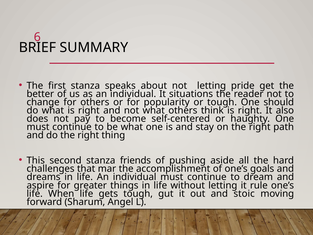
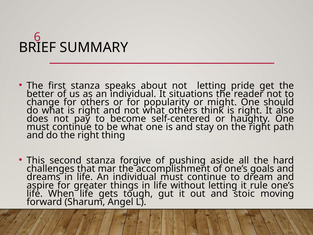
or tough: tough -> might
friends: friends -> forgive
